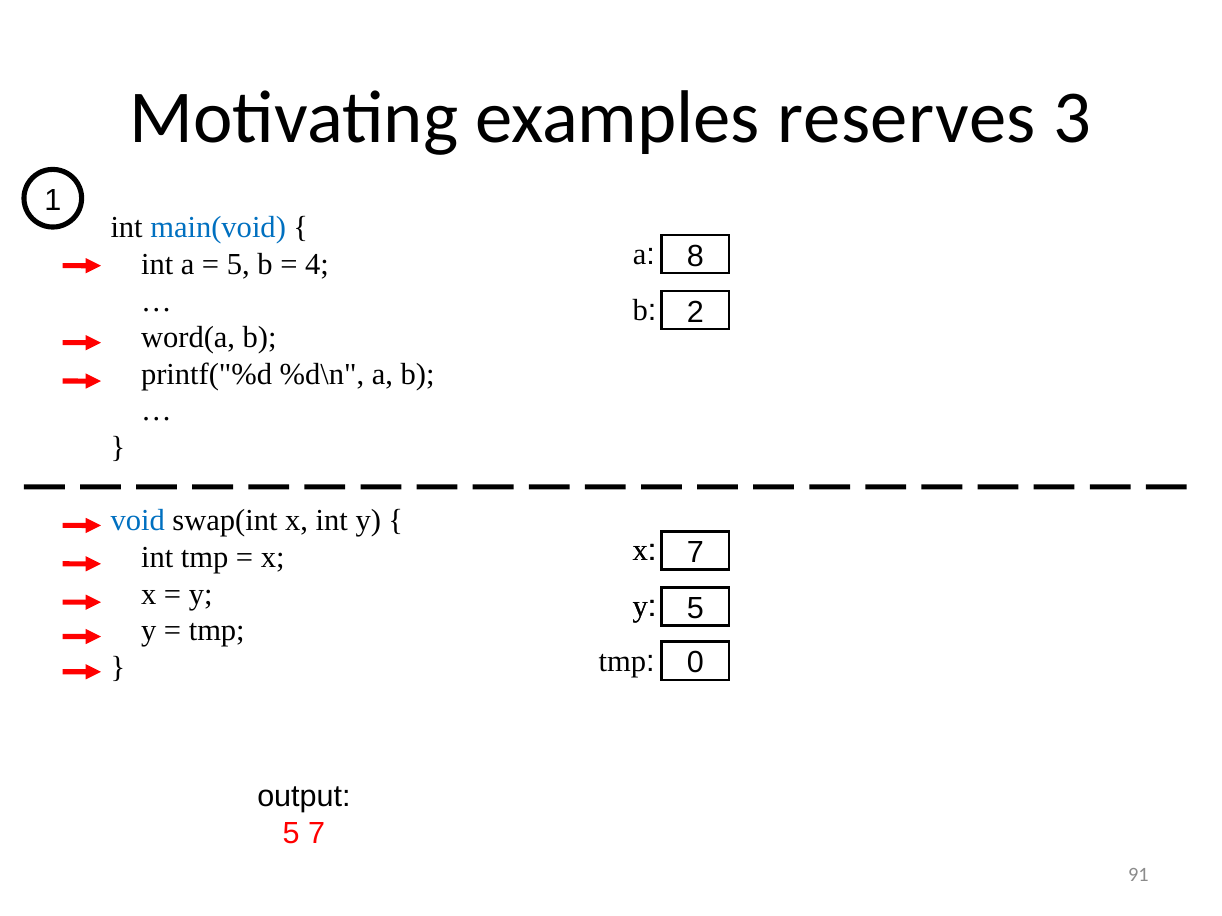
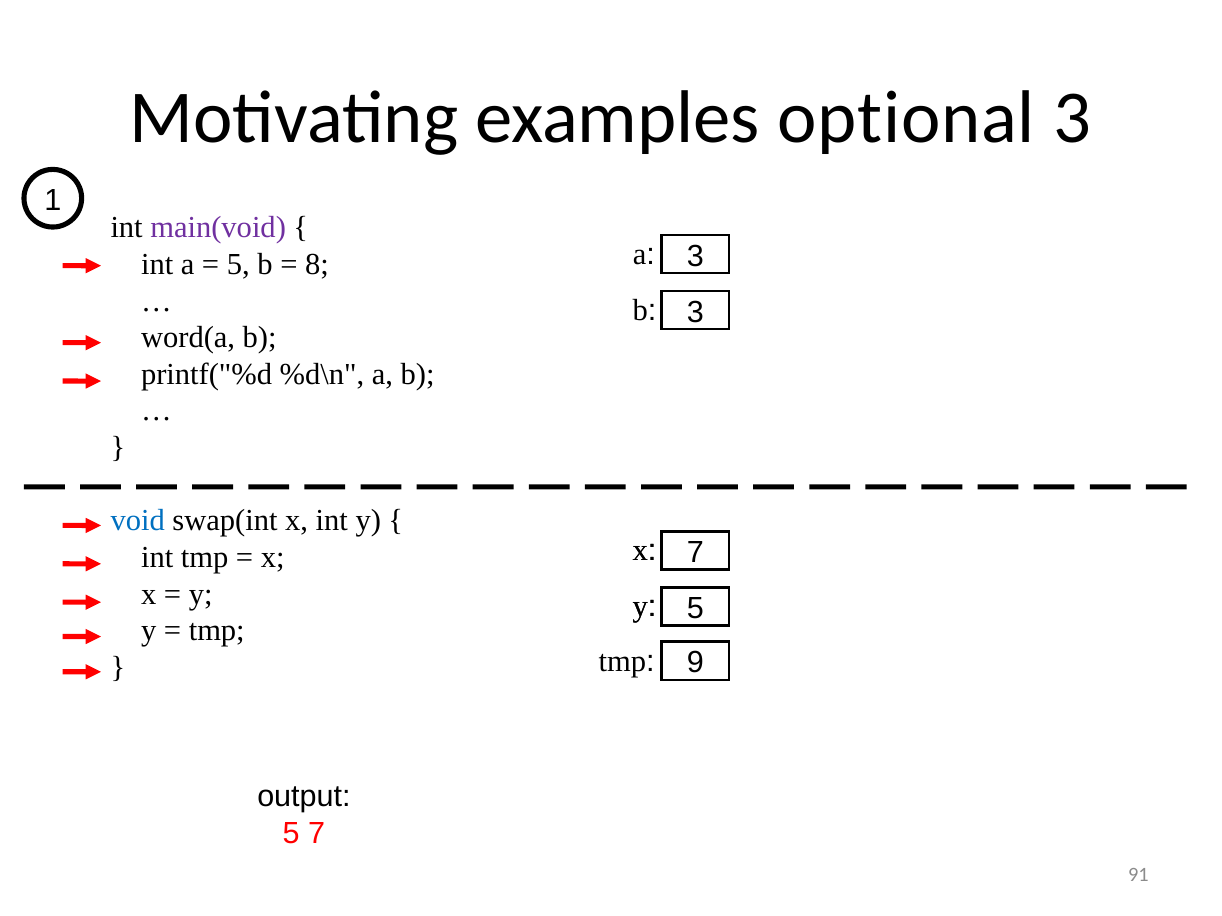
reserves: reserves -> optional
main(void colour: blue -> purple
a 8: 8 -> 3
4: 4 -> 8
b 2: 2 -> 3
0: 0 -> 9
